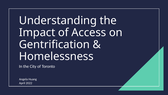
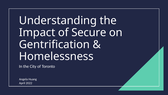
Access: Access -> Secure
